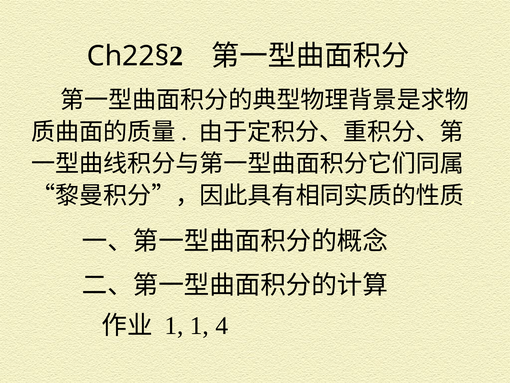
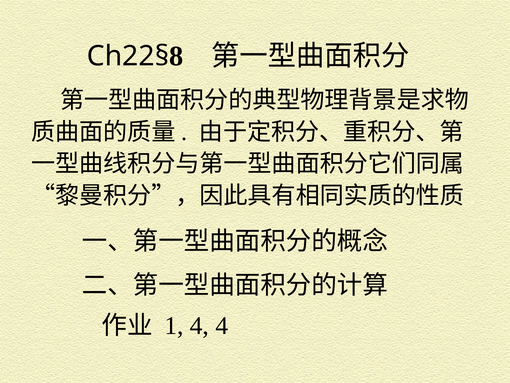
2: 2 -> 8
1 1: 1 -> 4
